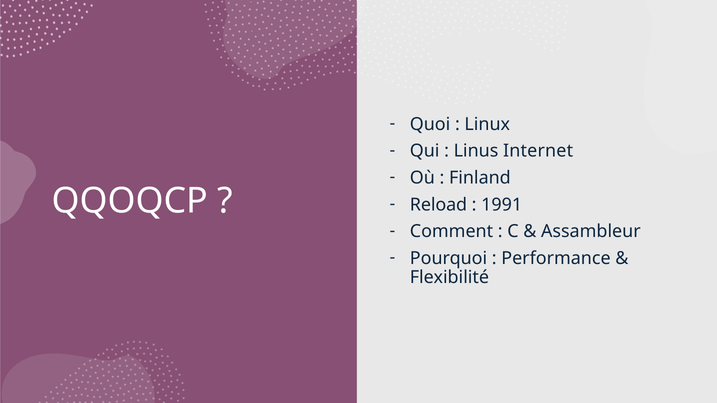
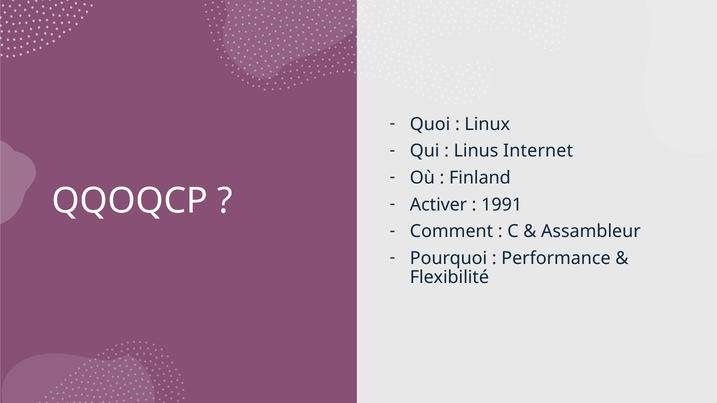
Reload: Reload -> Activer
